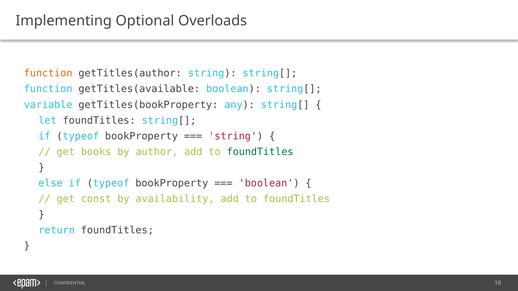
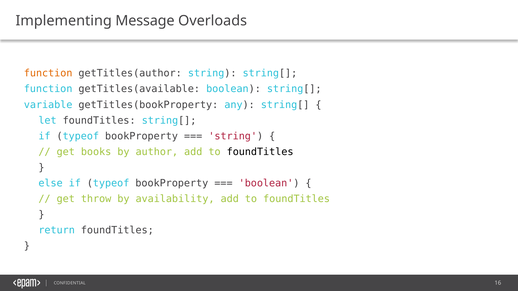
Optional: Optional -> Message
foundTitles at (260, 152) colour: green -> black
const: const -> throw
